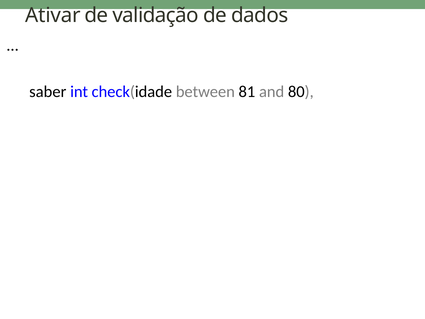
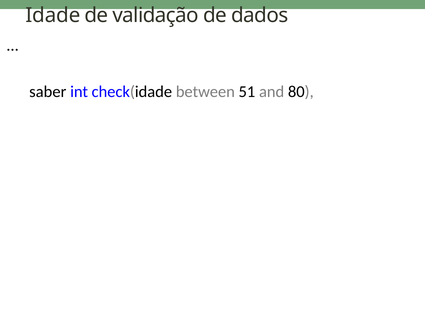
Ativar: Ativar -> Idade
81: 81 -> 51
